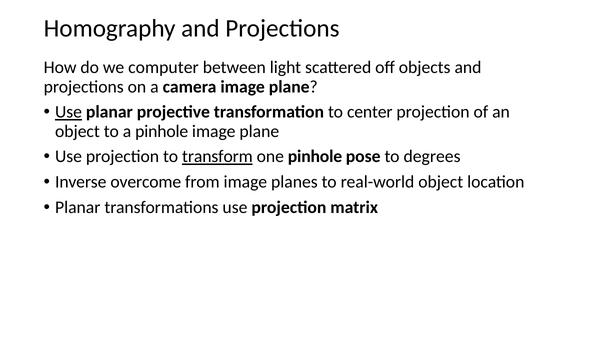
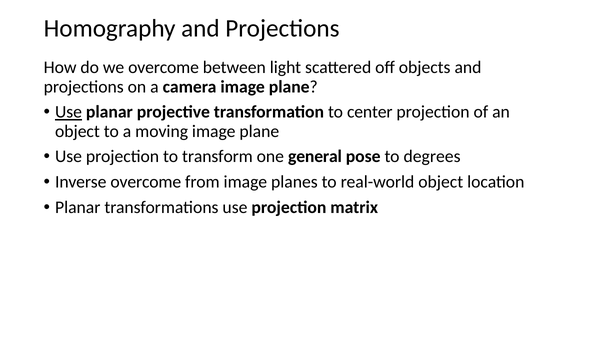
we computer: computer -> overcome
a pinhole: pinhole -> moving
transform underline: present -> none
one pinhole: pinhole -> general
